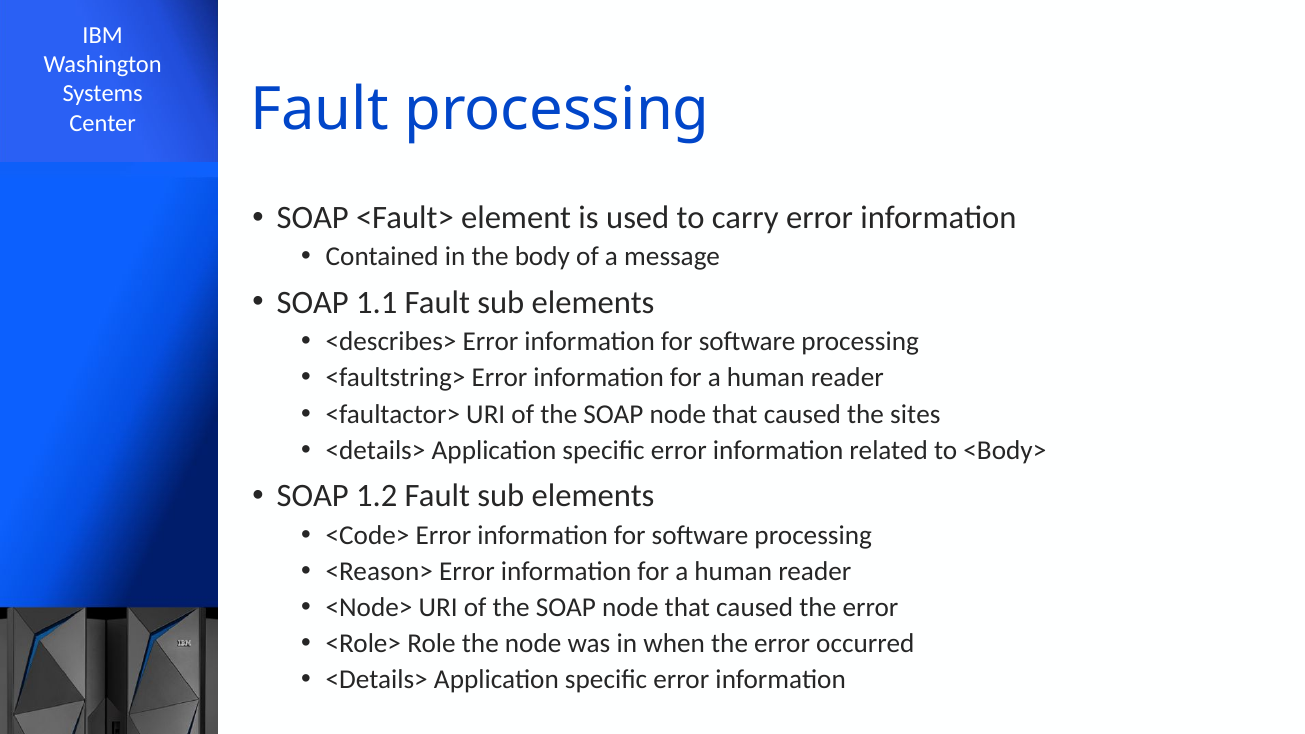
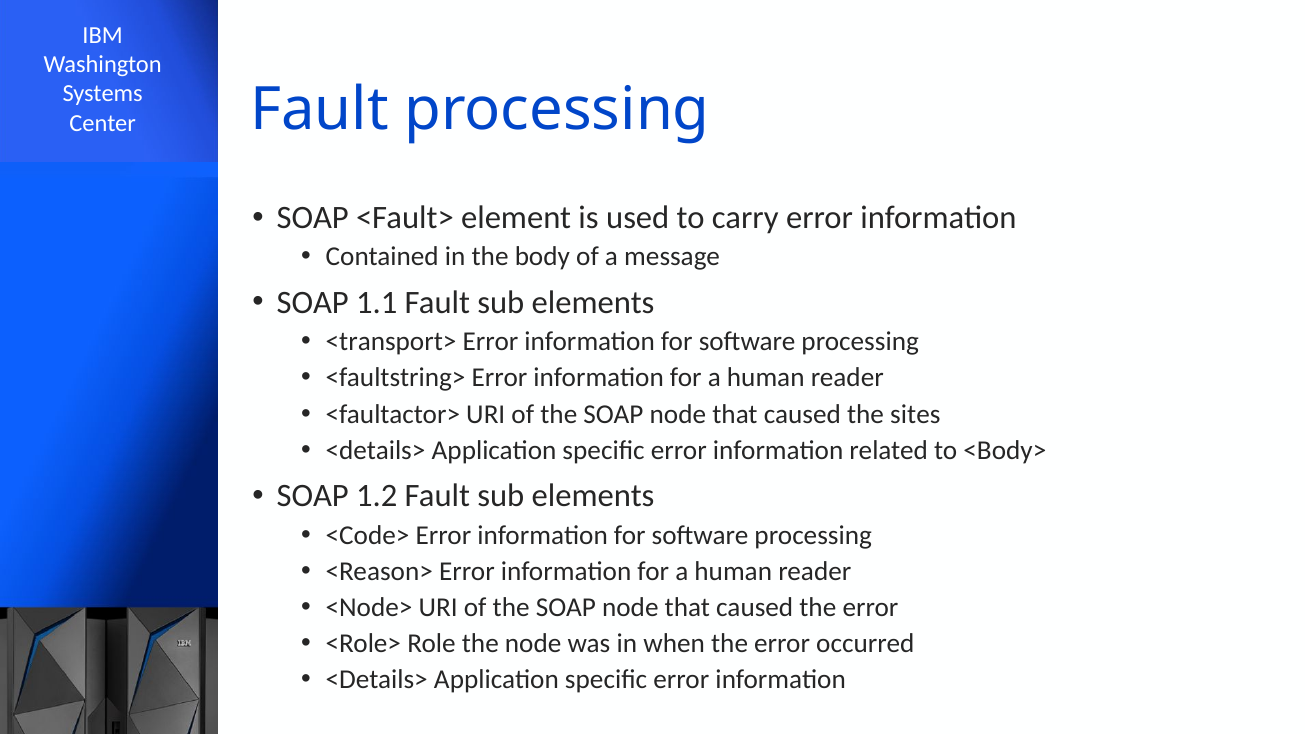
<describes>: <describes> -> <transport>
